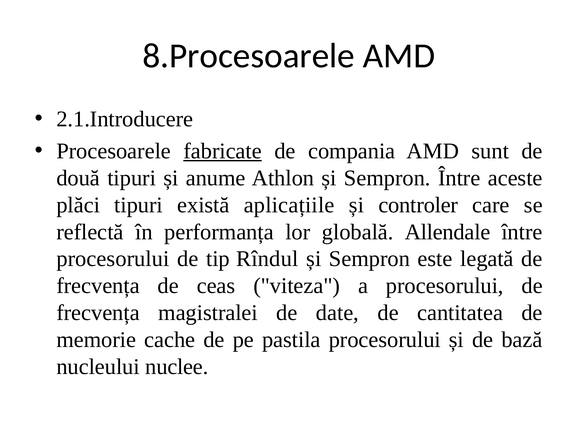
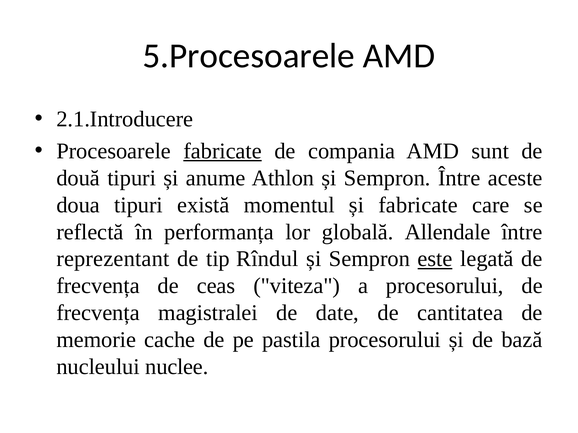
8.Procesoarele: 8.Procesoarele -> 5.Procesoarele
plăci: plăci -> doua
aplicațiile: aplicațiile -> momentul
și controler: controler -> fabricate
procesorului at (113, 259): procesorului -> reprezentant
este underline: none -> present
